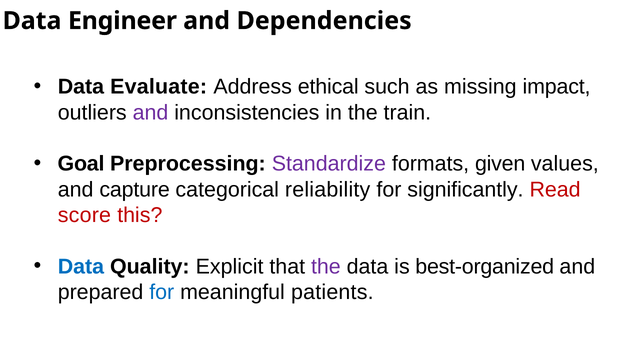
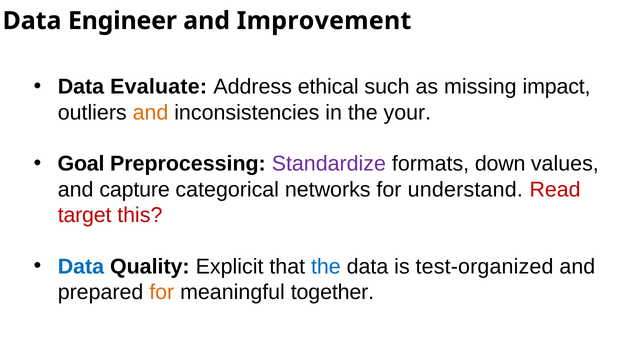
Dependencies: Dependencies -> Improvement
and at (151, 113) colour: purple -> orange
train: train -> your
given: given -> down
reliability: reliability -> networks
significantly: significantly -> understand
score: score -> target
the at (326, 267) colour: purple -> blue
best-organized: best-organized -> test-organized
for at (162, 292) colour: blue -> orange
patients: patients -> together
